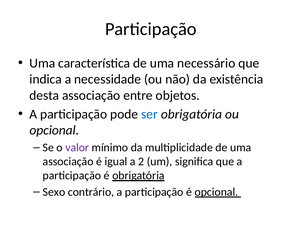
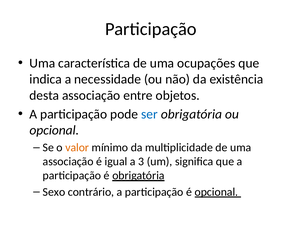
necessário: necessário -> ocupações
valor colour: purple -> orange
2: 2 -> 3
